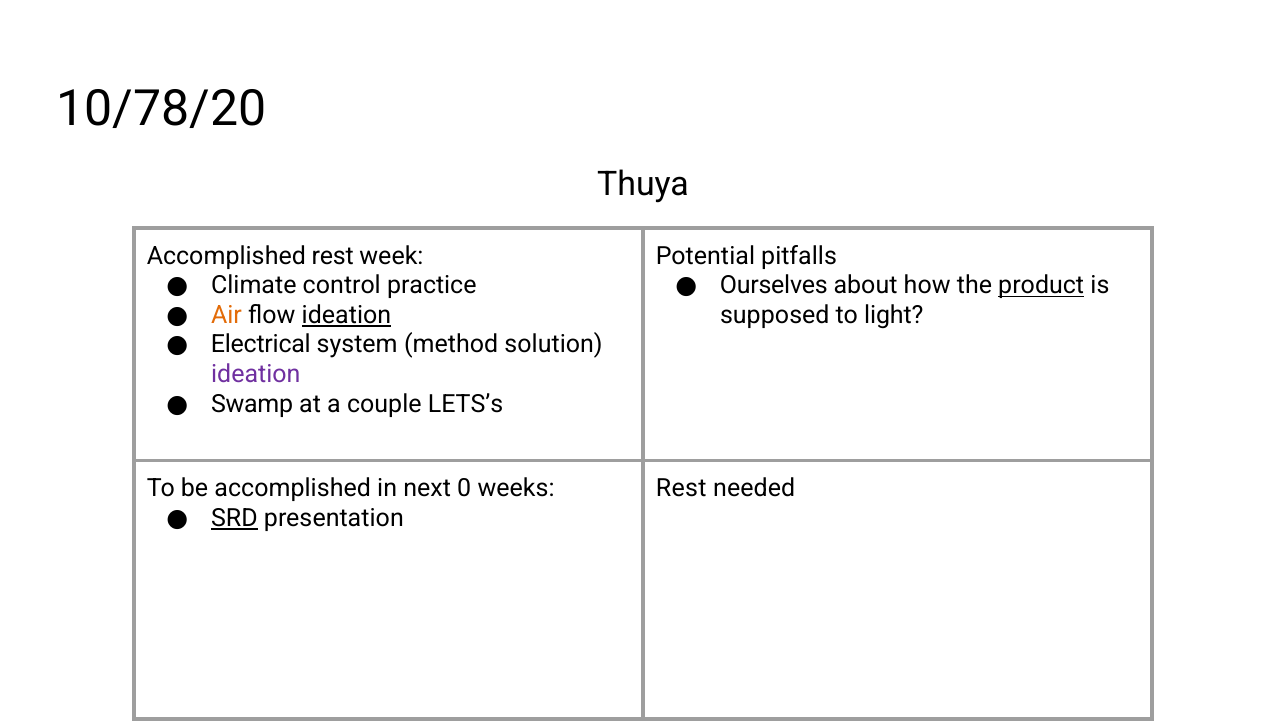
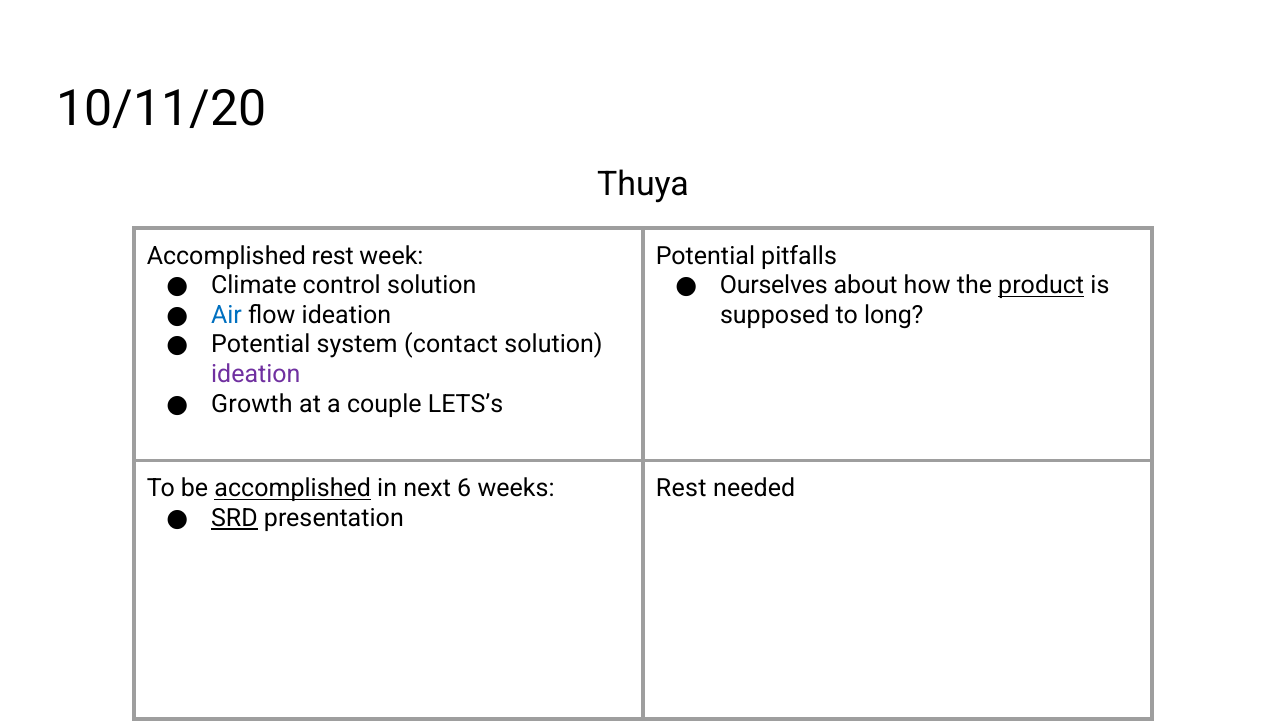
10/78/20: 10/78/20 -> 10/11/20
control practice: practice -> solution
Air colour: orange -> blue
ideation at (346, 315) underline: present -> none
light: light -> long
Electrical at (261, 345): Electrical -> Potential
method: method -> contact
Swamp: Swamp -> Growth
accomplished at (293, 489) underline: none -> present
0: 0 -> 6
